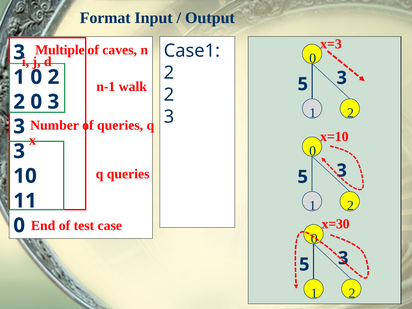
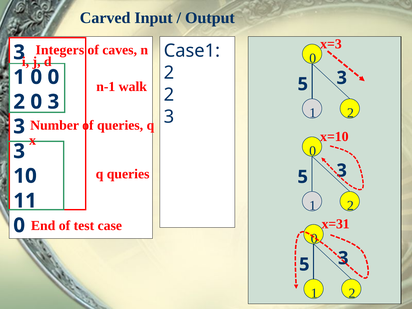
Format: Format -> Carved
Multiple: Multiple -> Integers
0 2: 2 -> 0
x=30: x=30 -> x=31
